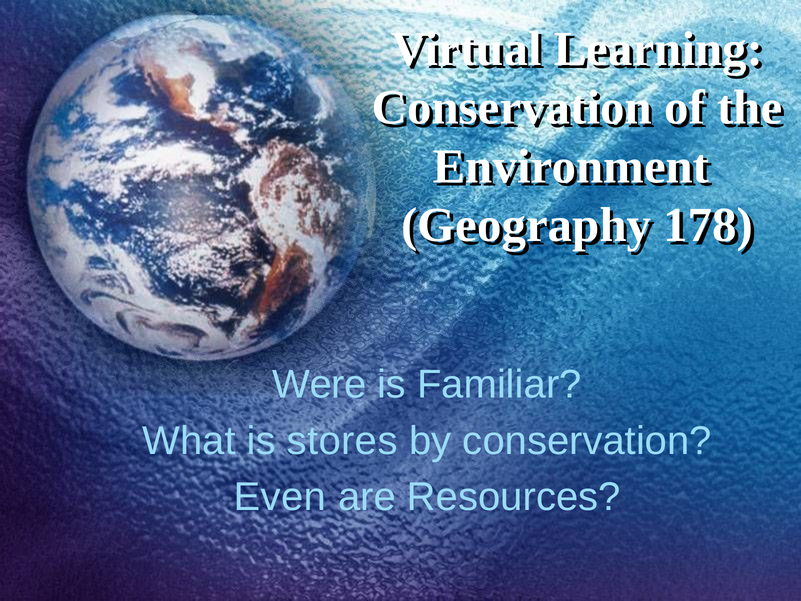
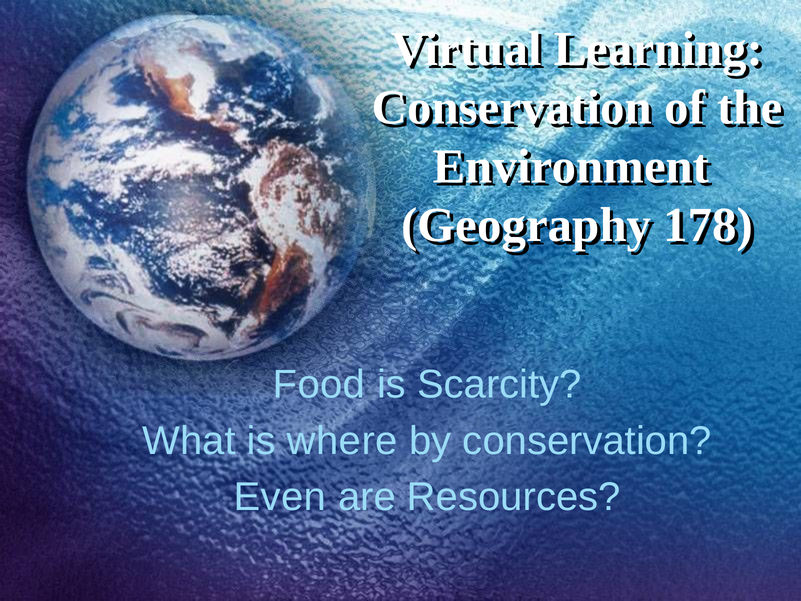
Were: Were -> Food
Familiar: Familiar -> Scarcity
stores: stores -> where
